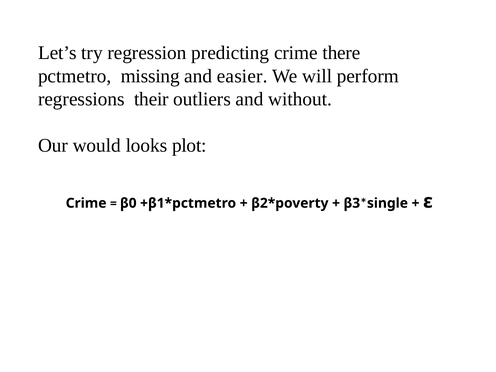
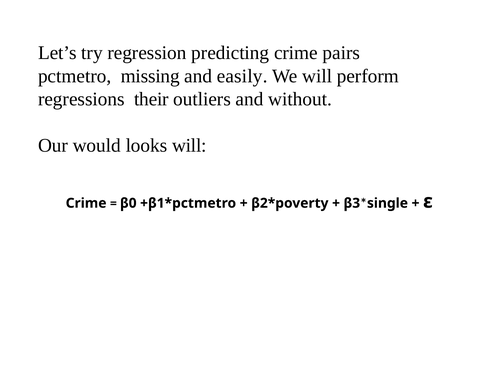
there: there -> pairs
easier: easier -> easily
looks plot: plot -> will
